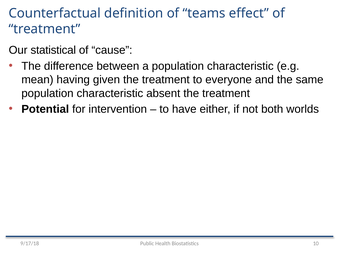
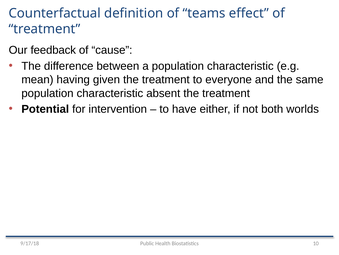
statistical: statistical -> feedback
